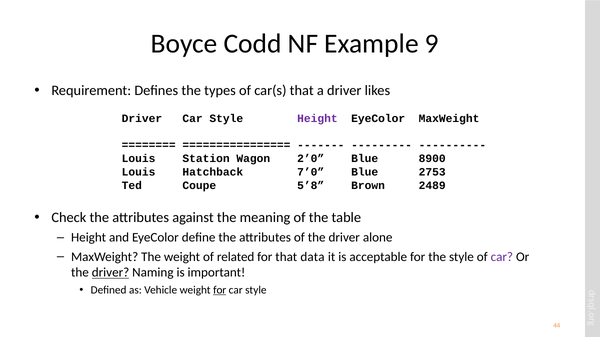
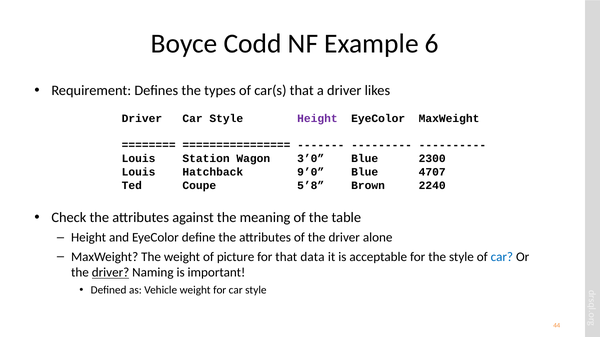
9: 9 -> 6
2’0: 2’0 -> 3’0
8900: 8900 -> 2300
7’0: 7’0 -> 9’0
2753: 2753 -> 4707
2489: 2489 -> 2240
related: related -> picture
car at (502, 257) colour: purple -> blue
for at (220, 290) underline: present -> none
